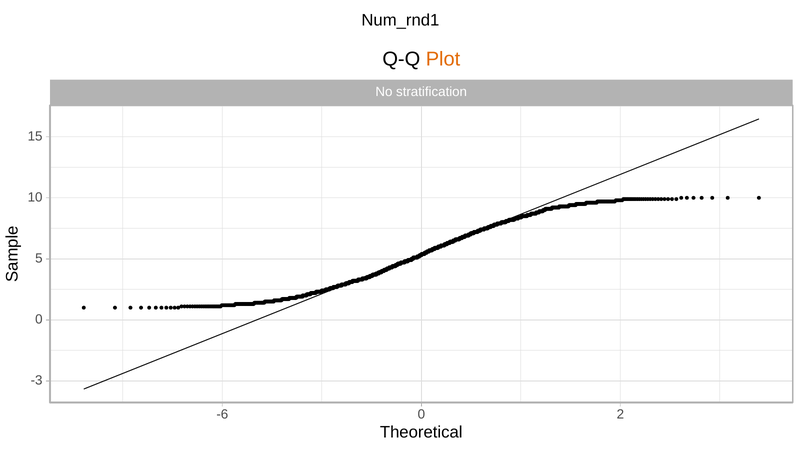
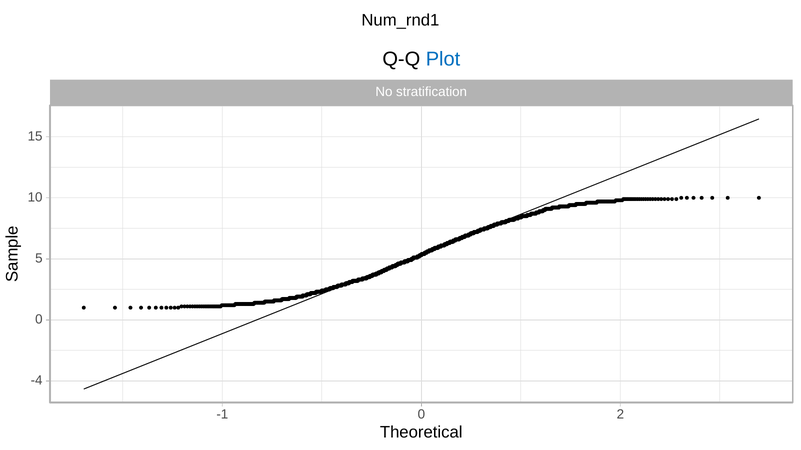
Plot colour: orange -> blue
-3: -3 -> -4
-6: -6 -> -1
